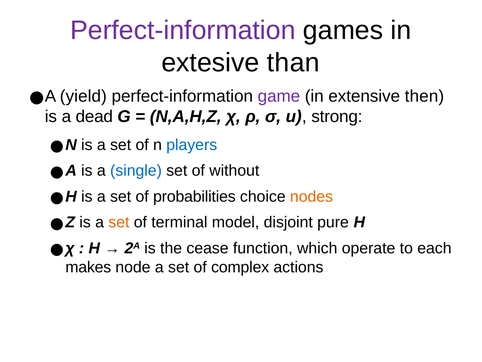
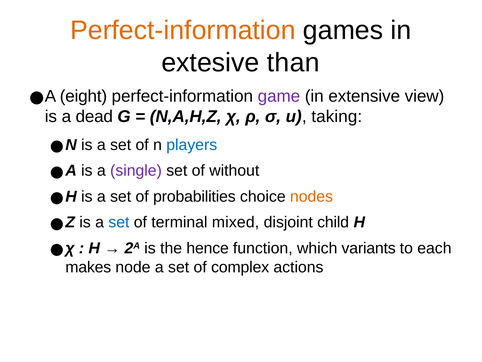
Perfect-information at (183, 30) colour: purple -> orange
yield: yield -> eight
then: then -> view
strong: strong -> taking
single colour: blue -> purple
set at (119, 222) colour: orange -> blue
model: model -> mixed
pure: pure -> child
cease: cease -> hence
operate: operate -> variants
